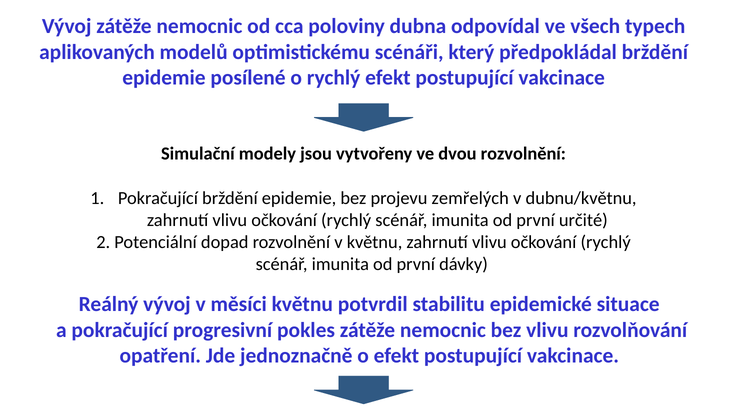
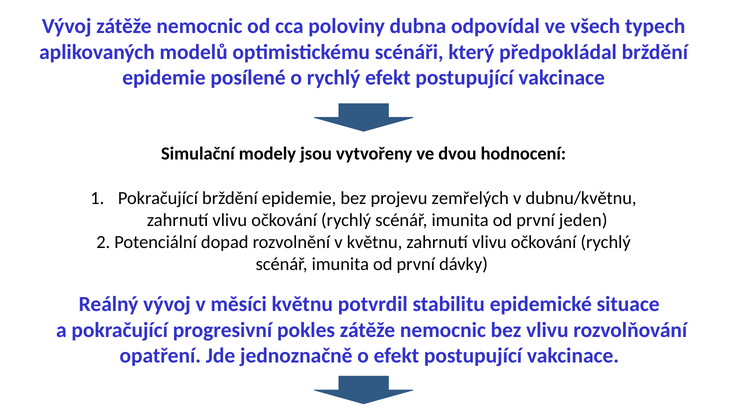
dvou rozvolnění: rozvolnění -> hodnocení
určité: určité -> jeden
